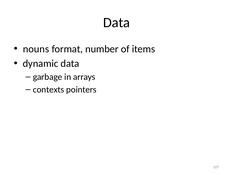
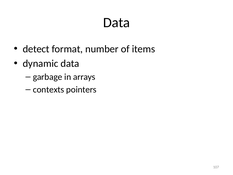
nouns: nouns -> detect
